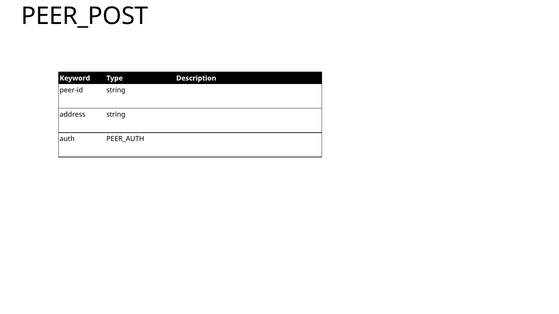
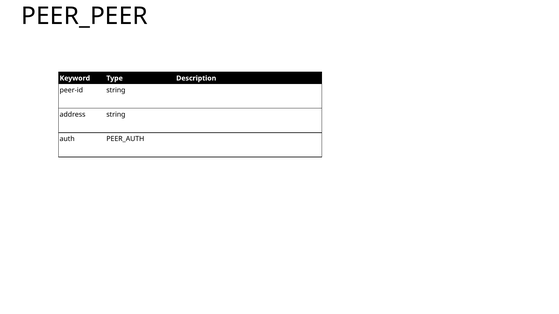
PEER_POST: PEER_POST -> PEER_PEER
